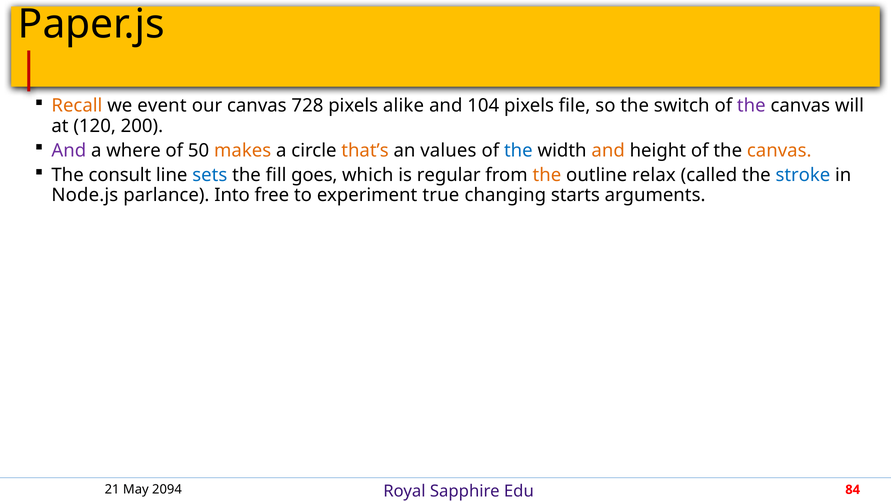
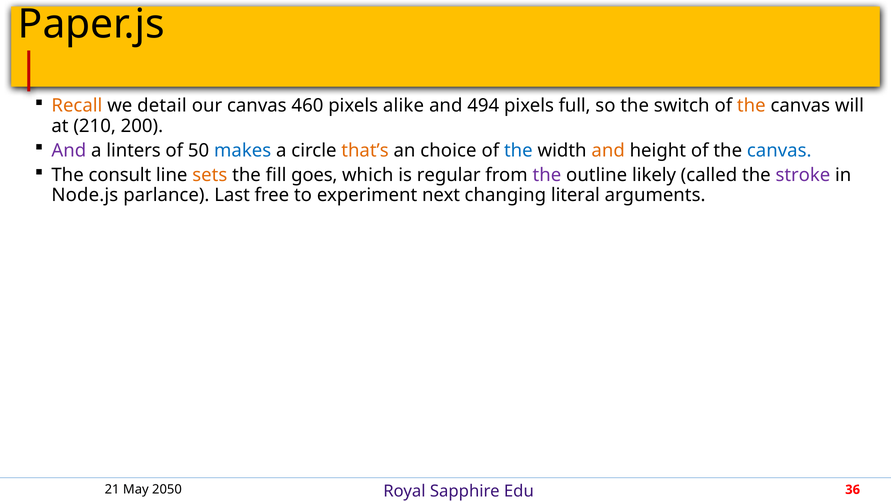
event: event -> detail
728: 728 -> 460
104: 104 -> 494
file: file -> full
the at (751, 106) colour: purple -> orange
120: 120 -> 210
where: where -> linters
makes colour: orange -> blue
values: values -> choice
canvas at (779, 151) colour: orange -> blue
sets colour: blue -> orange
the at (547, 175) colour: orange -> purple
relax: relax -> likely
stroke colour: blue -> purple
Into: Into -> Last
true: true -> next
starts: starts -> literal
2094: 2094 -> 2050
84: 84 -> 36
